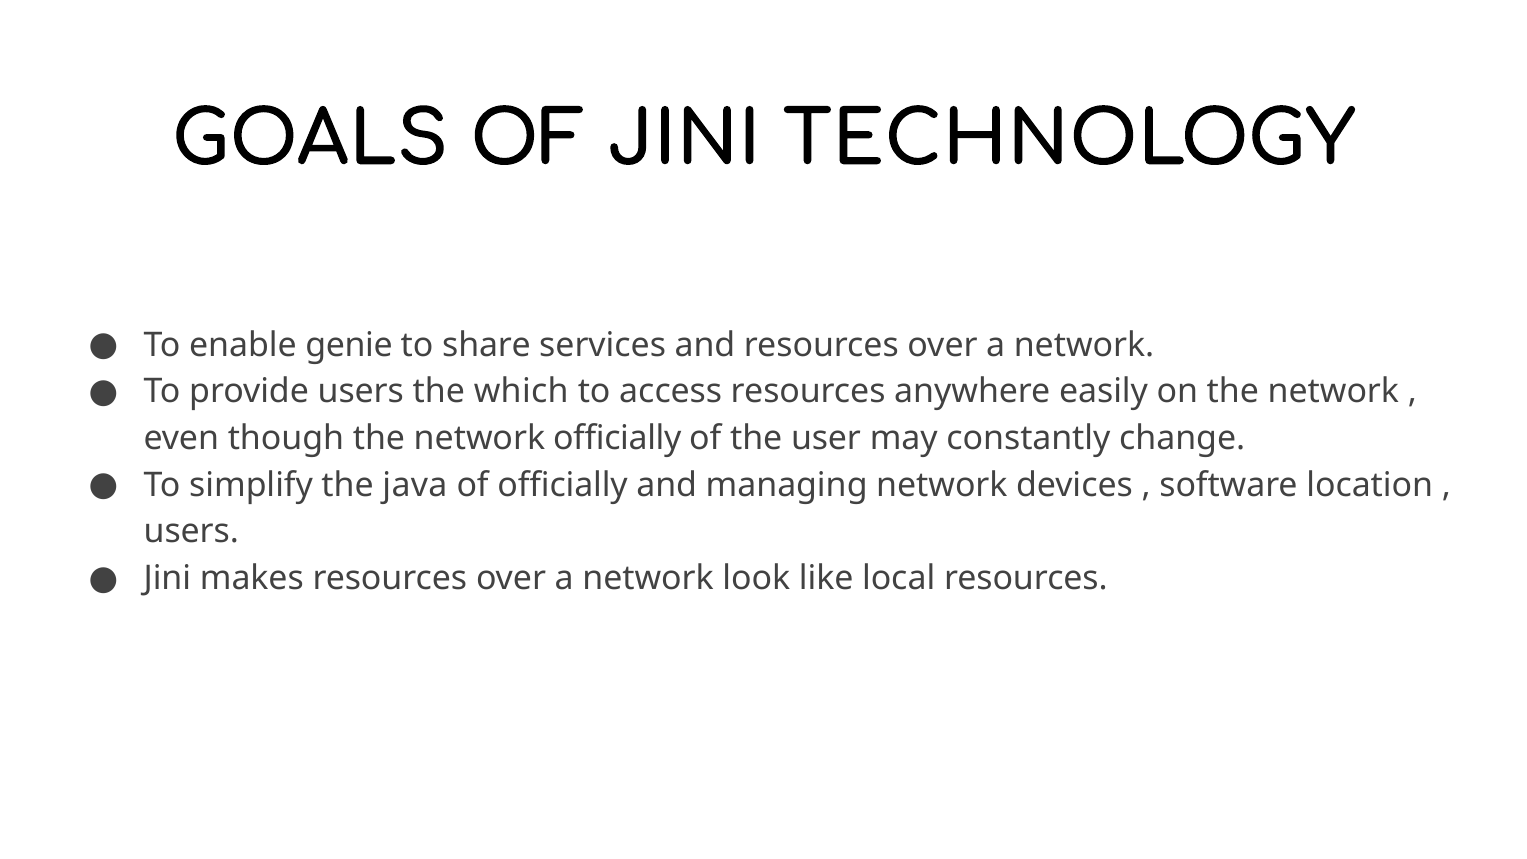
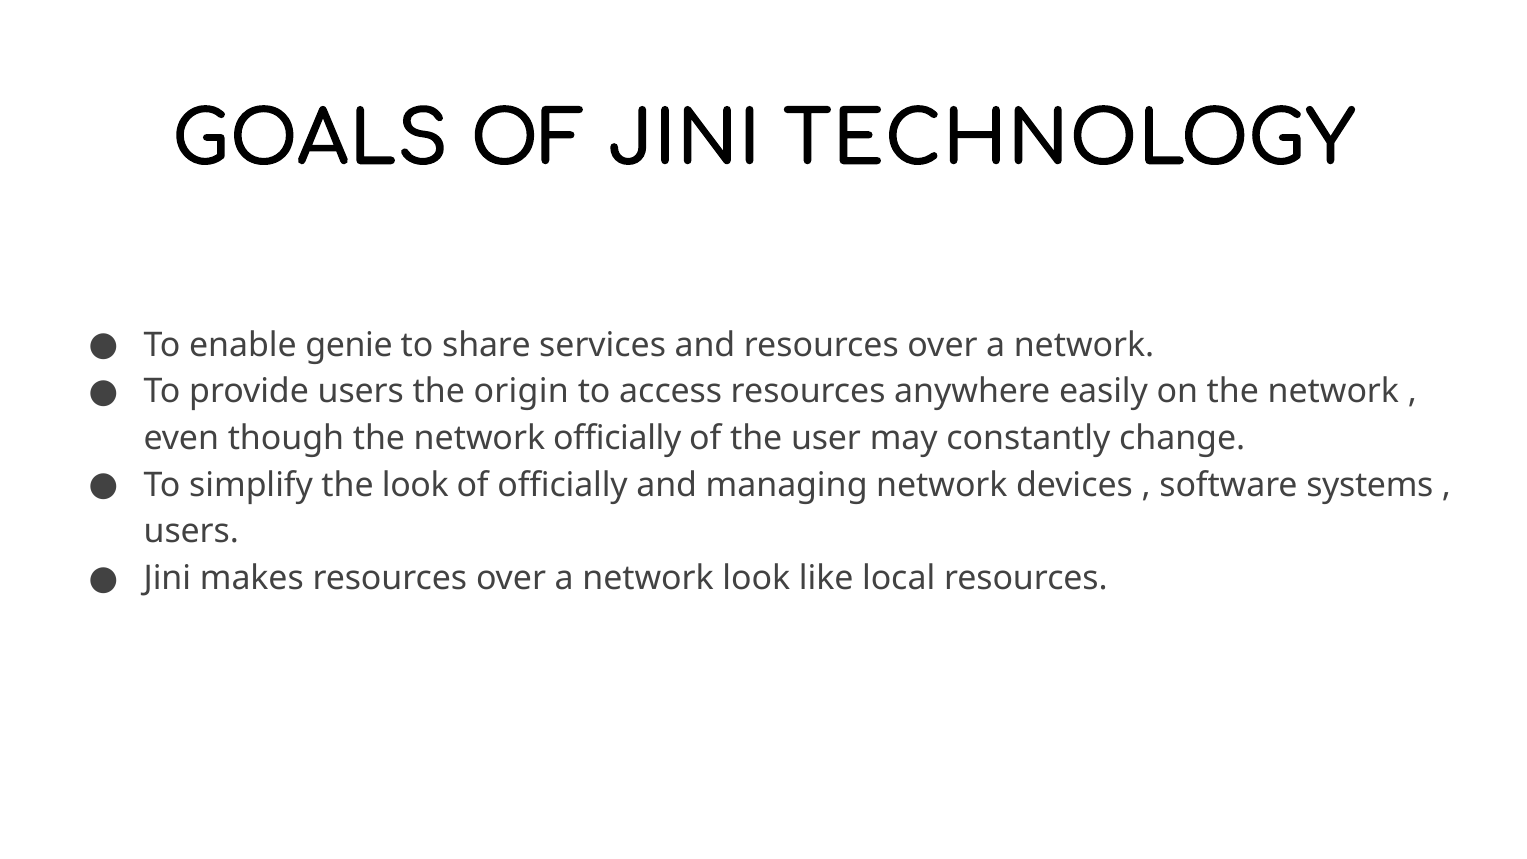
which: which -> origin
the java: java -> look
location: location -> systems
